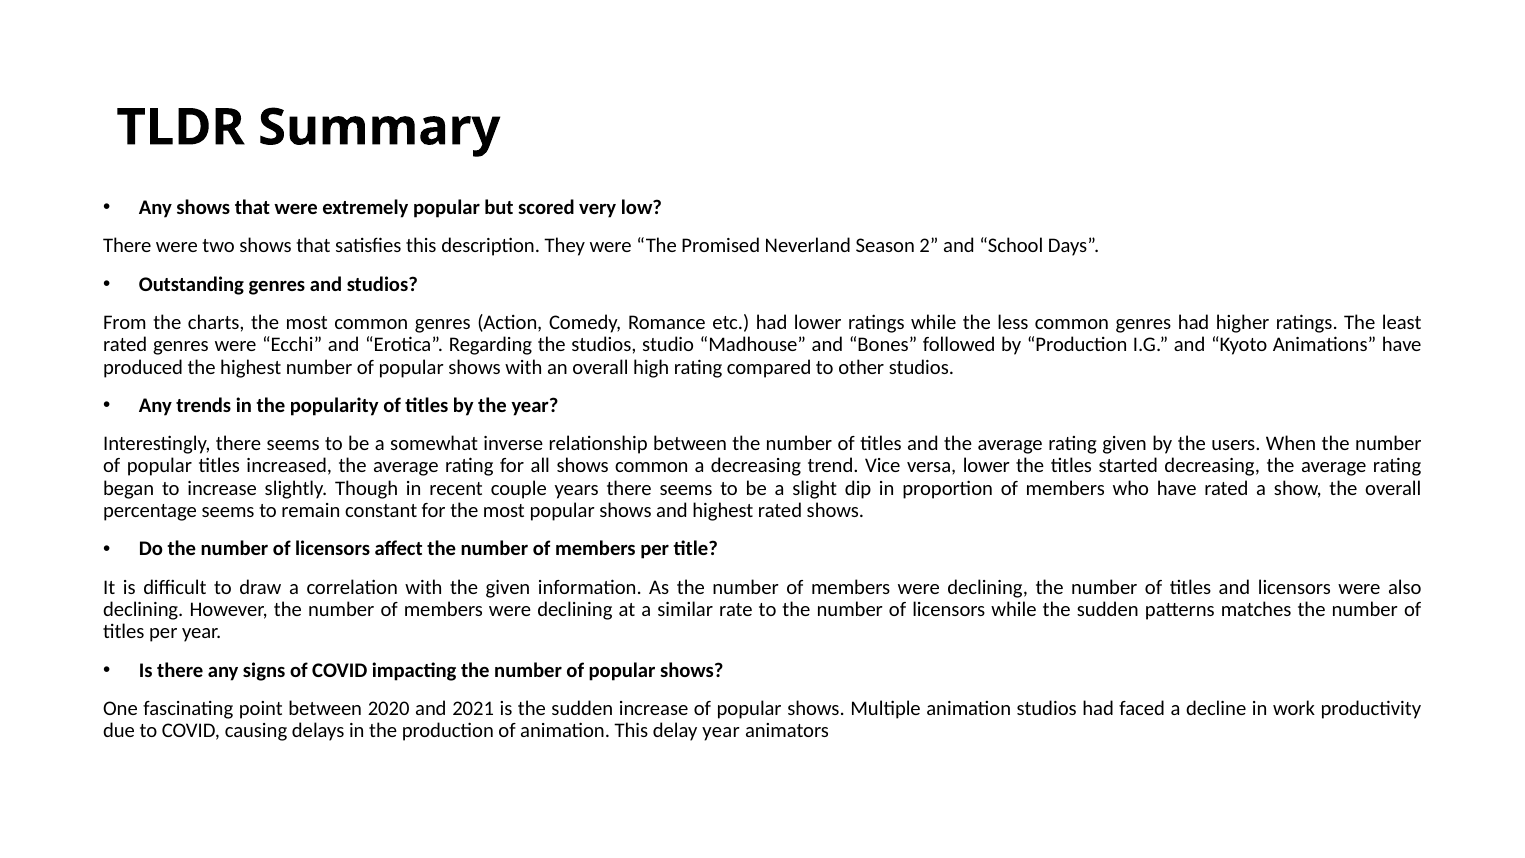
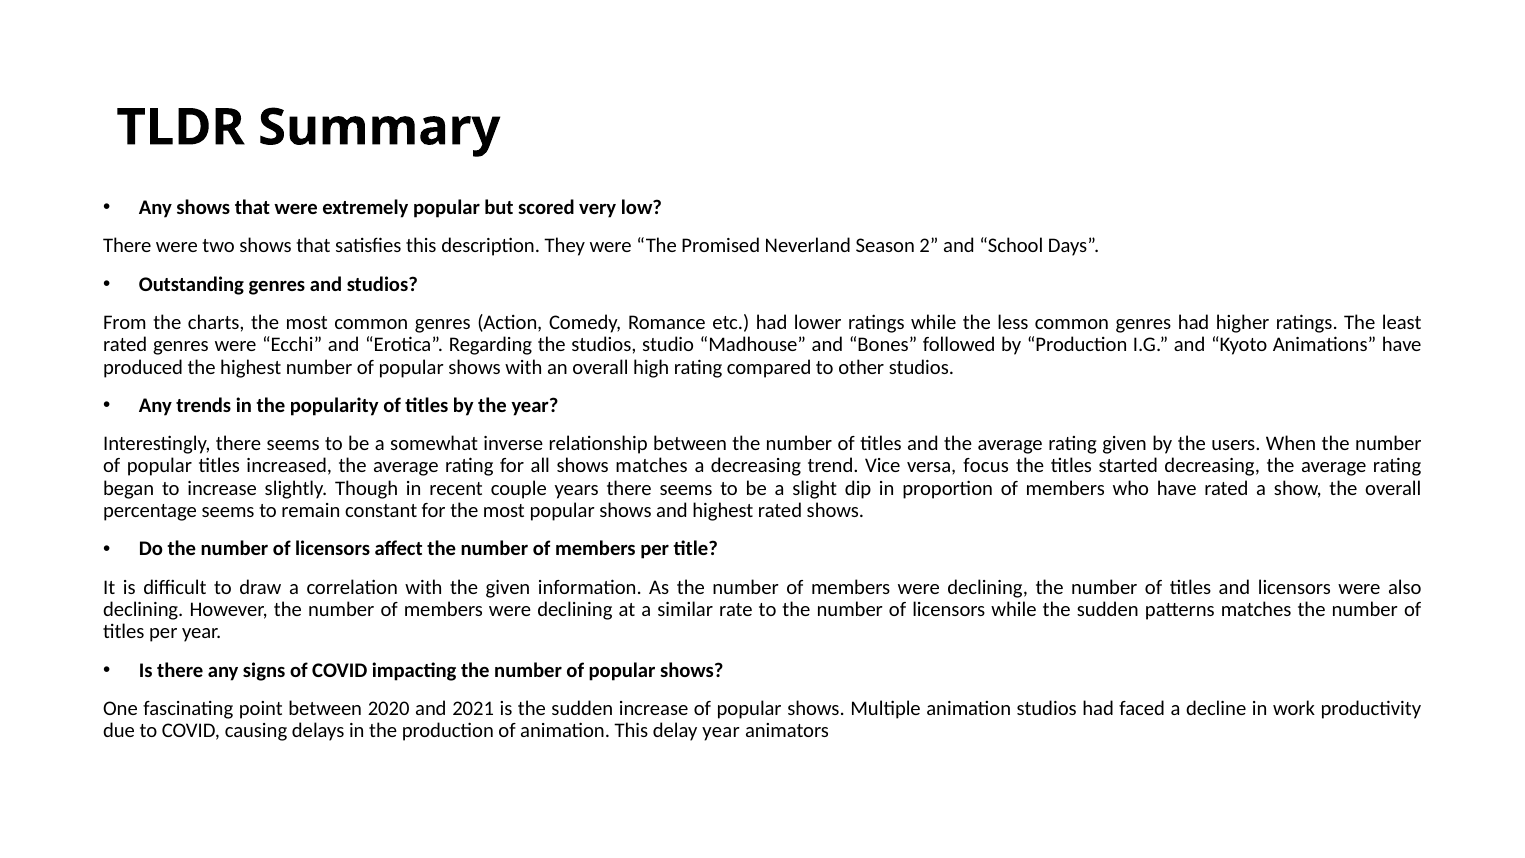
shows common: common -> matches
versa lower: lower -> focus
